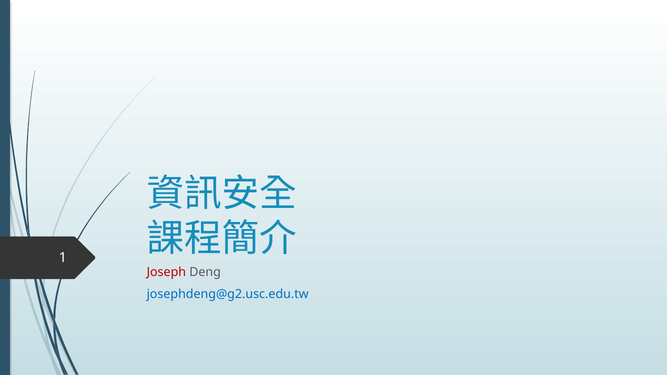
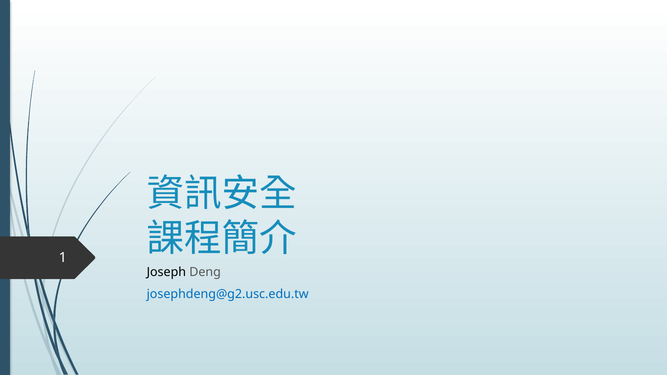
Joseph colour: red -> black
